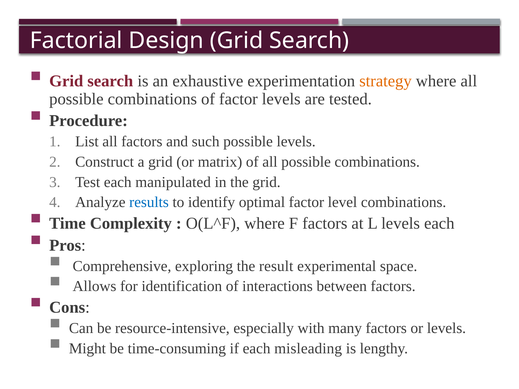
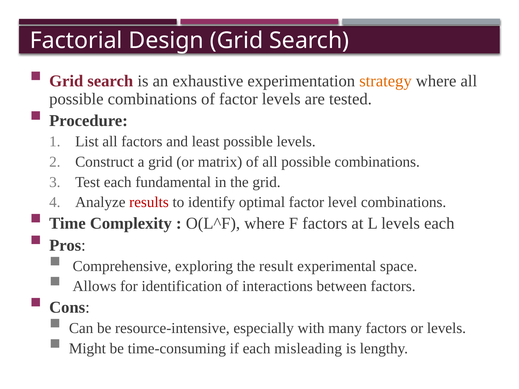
such: such -> least
manipulated: manipulated -> fundamental
results colour: blue -> red
